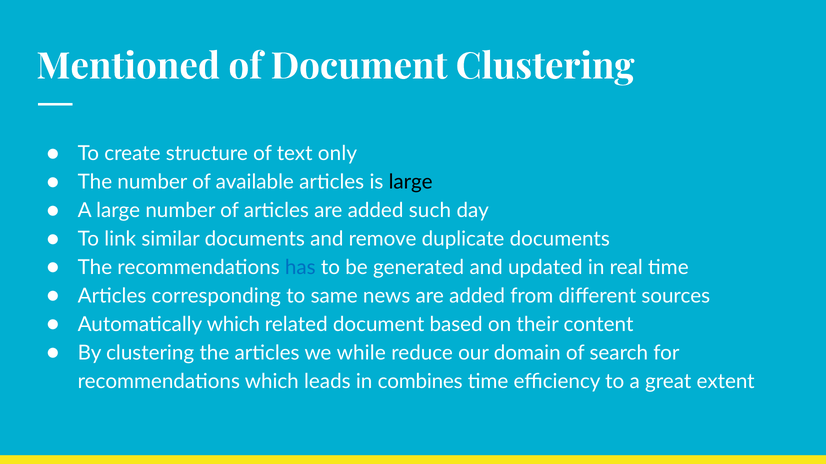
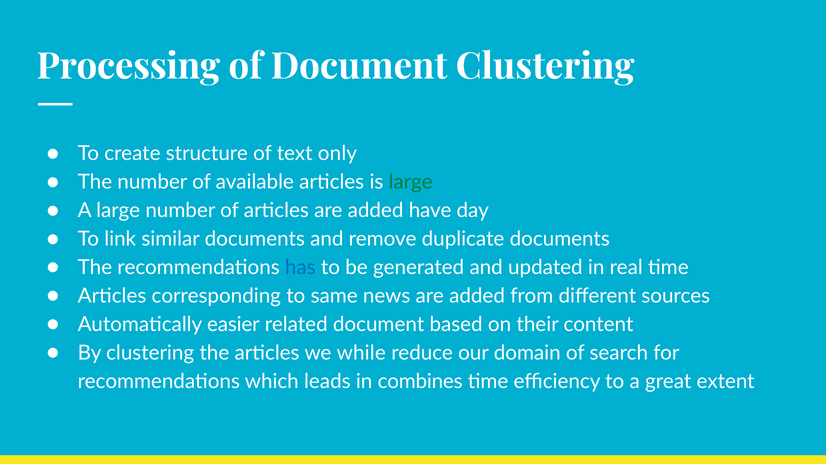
Mentioned: Mentioned -> Processing
large at (411, 182) colour: black -> green
such: such -> have
Automatically which: which -> easier
